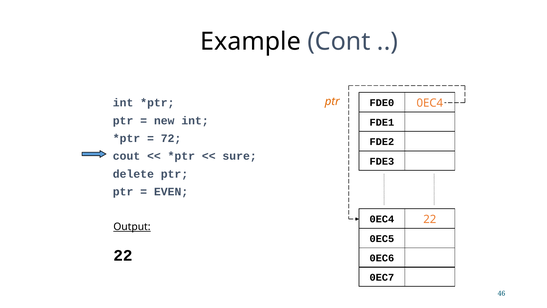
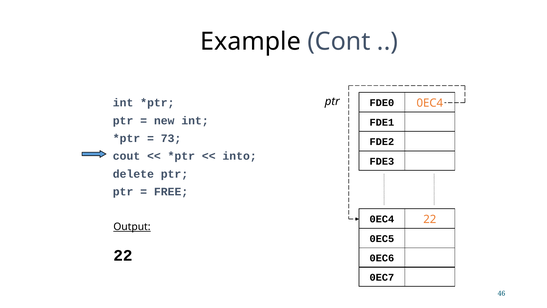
ptr at (332, 101) colour: orange -> black
72: 72 -> 73
sure: sure -> into
EVEN: EVEN -> FREE
